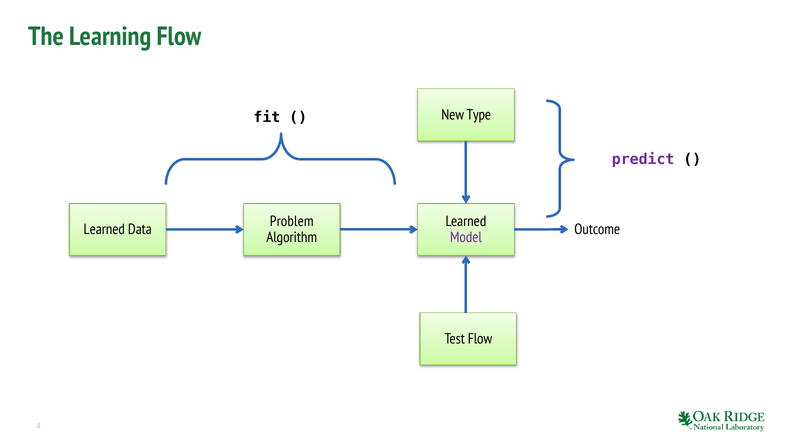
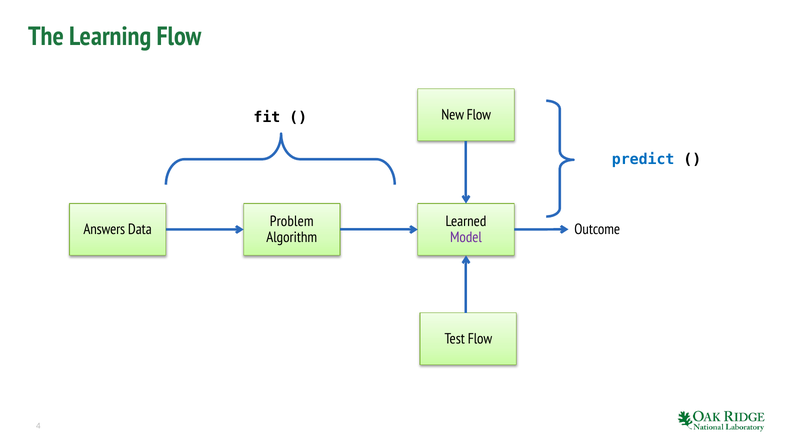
New Type: Type -> Flow
predict colour: purple -> blue
Learned at (104, 229): Learned -> Answers
